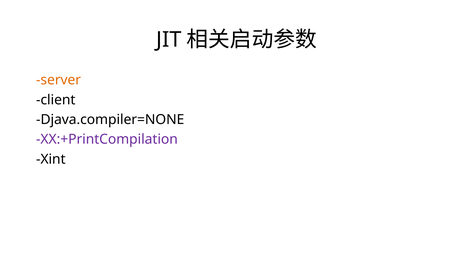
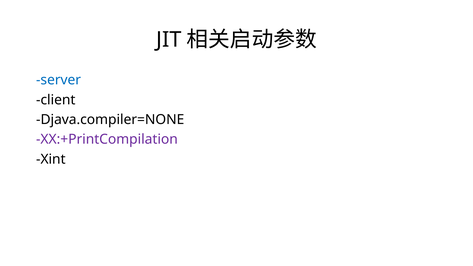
server colour: orange -> blue
